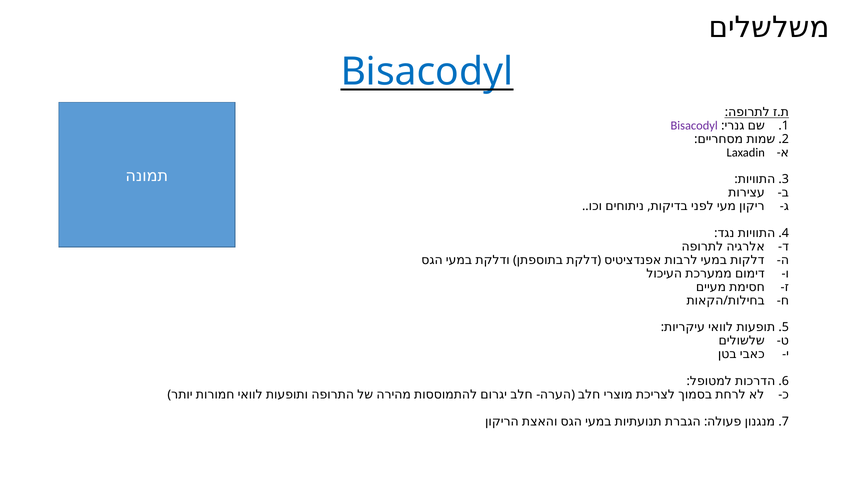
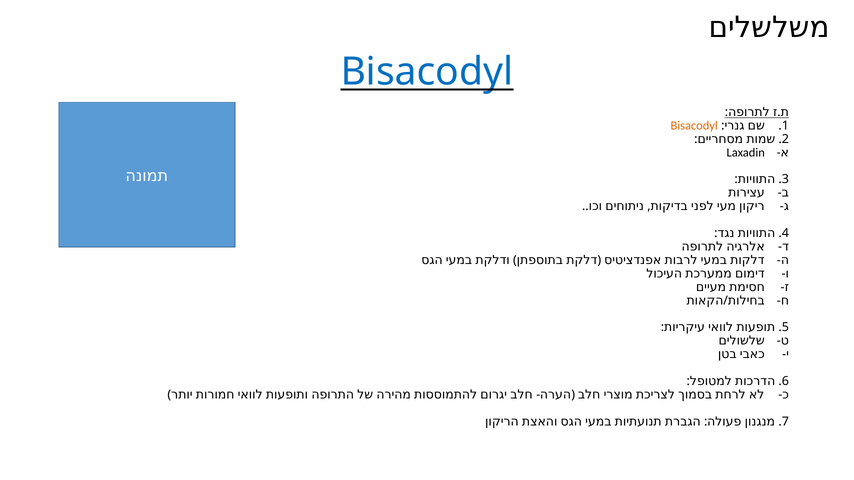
Bisacodyl at (694, 126) colour: purple -> orange
